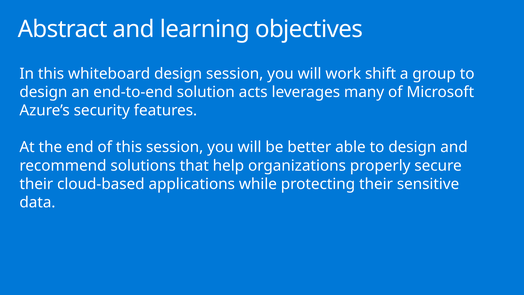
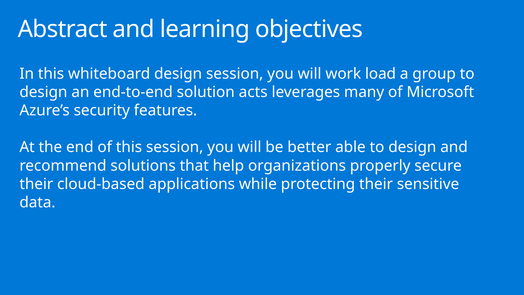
shift: shift -> load
